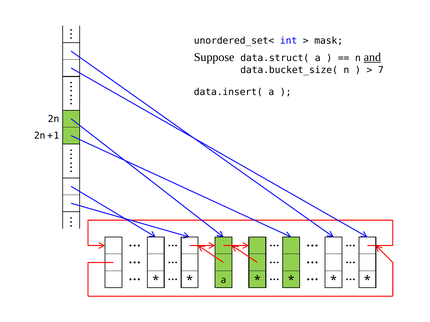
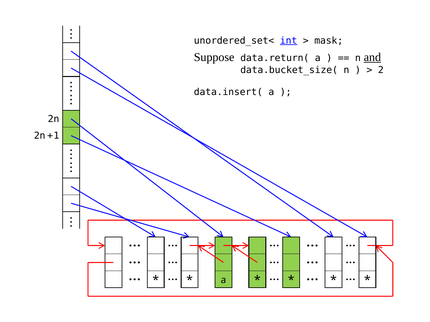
int underline: none -> present
data.struct(: data.struct( -> data.return(
7: 7 -> 2
